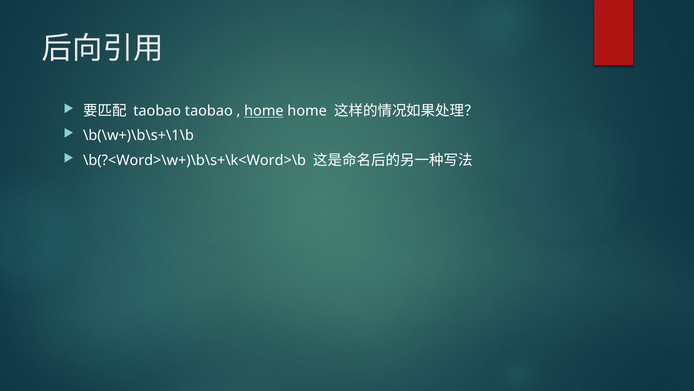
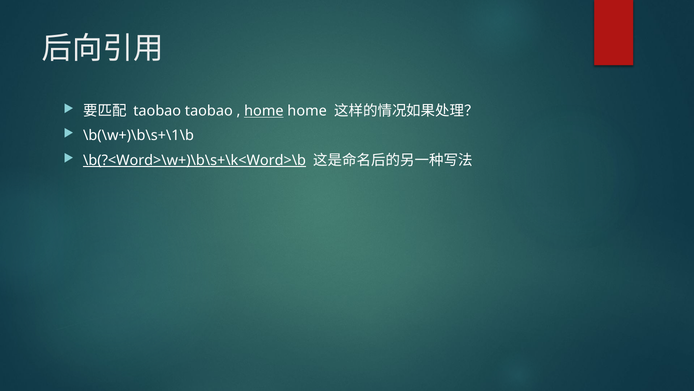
\b(?<Word>\w+)\b\s+\k<Word>\b underline: none -> present
